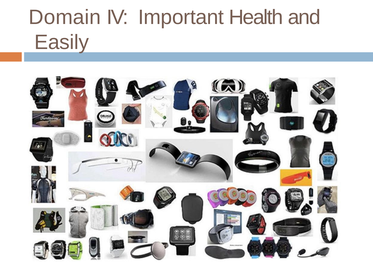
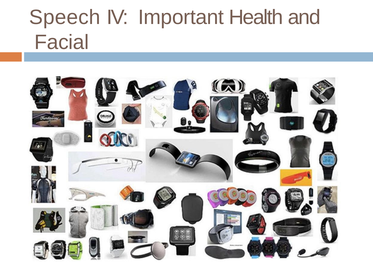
Domain: Domain -> Speech
Easily: Easily -> Facial
